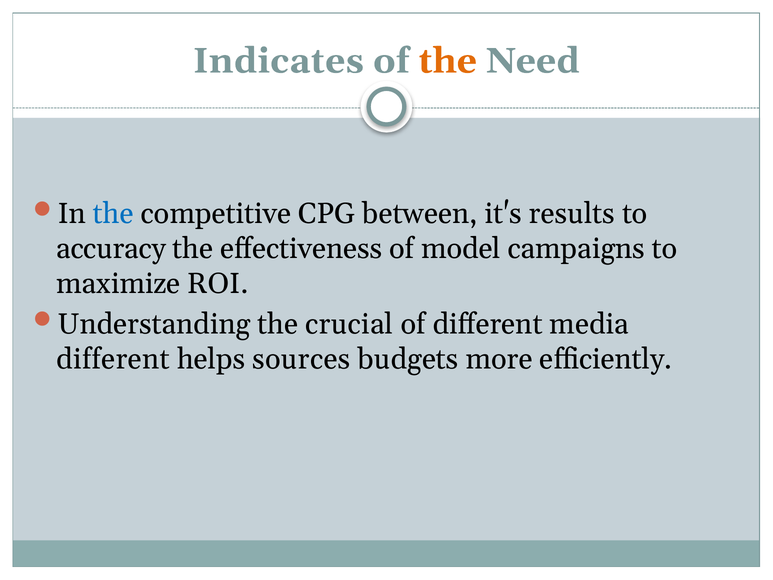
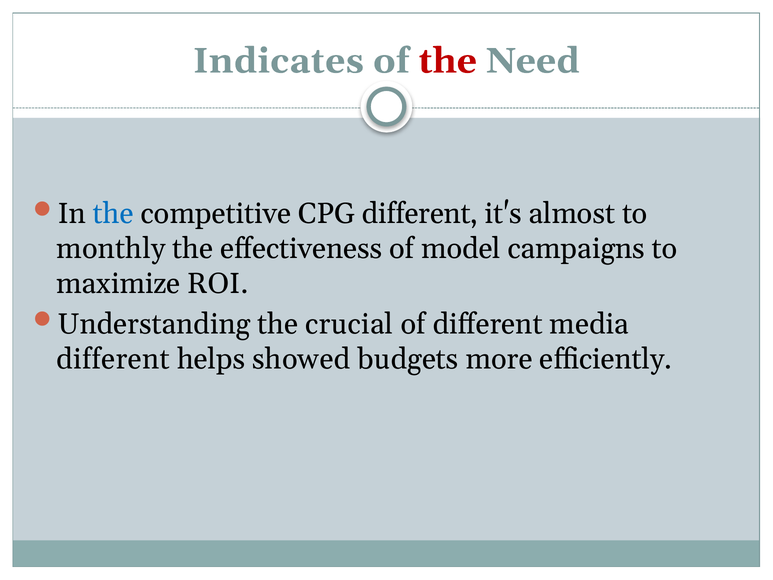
the at (448, 61) colour: orange -> red
CPG between: between -> different
results: results -> almost
accuracy: accuracy -> monthly
sources: sources -> showed
